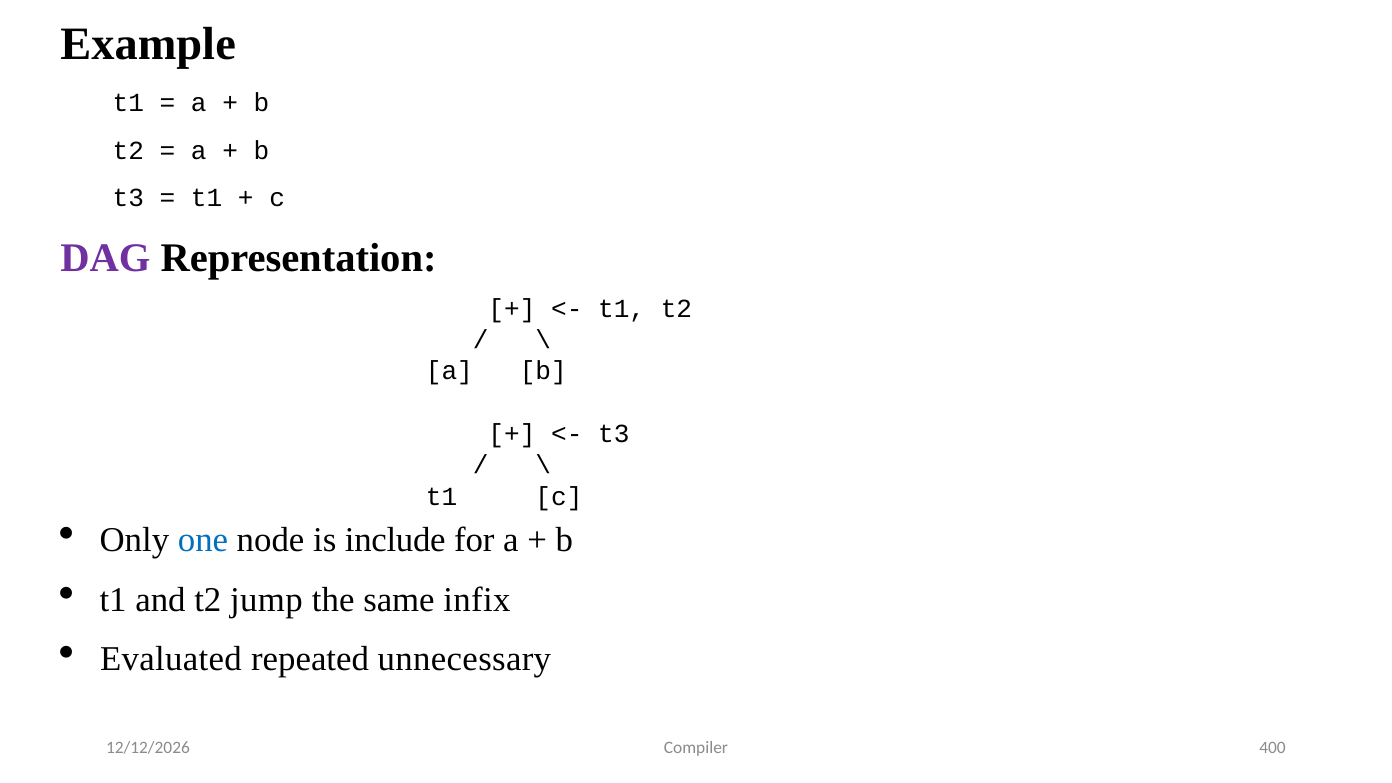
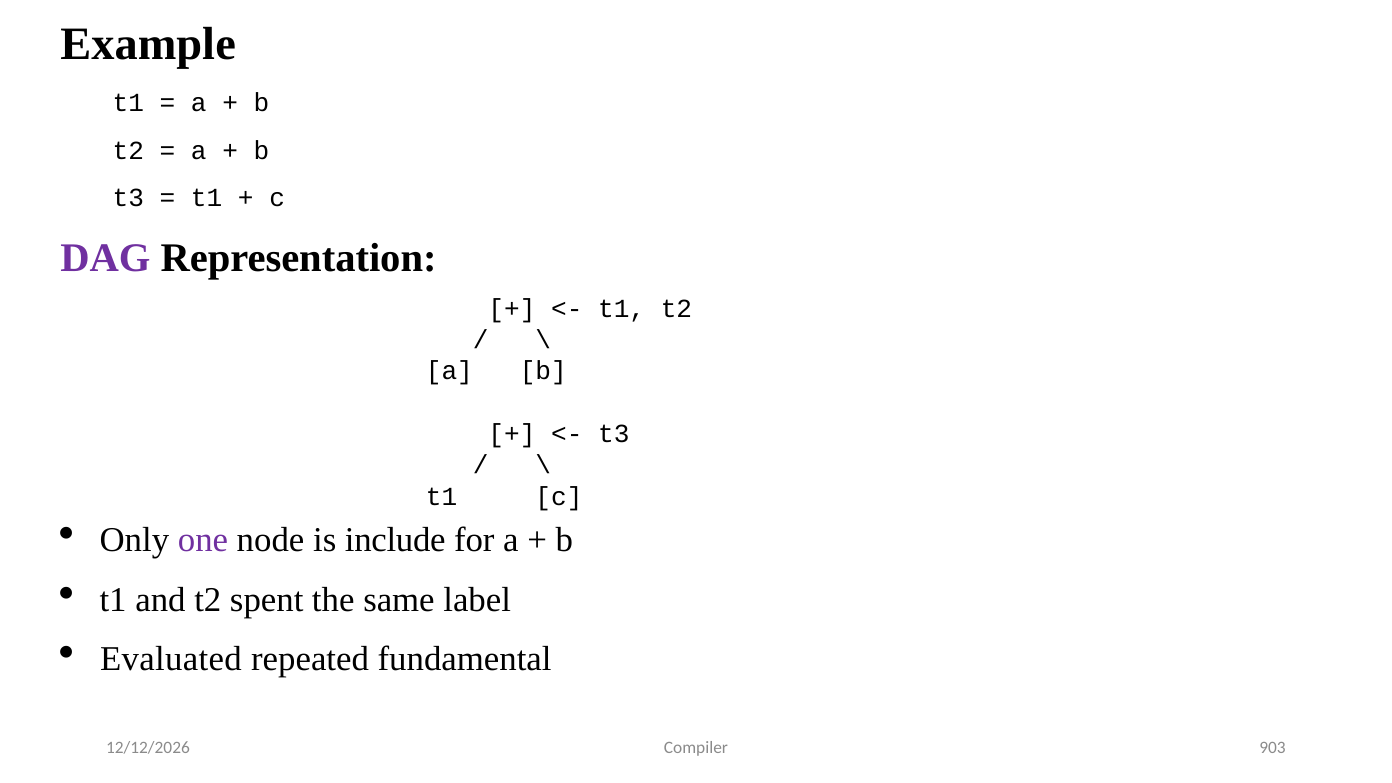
one colour: blue -> purple
jump: jump -> spent
infix: infix -> label
unnecessary: unnecessary -> fundamental
400: 400 -> 903
